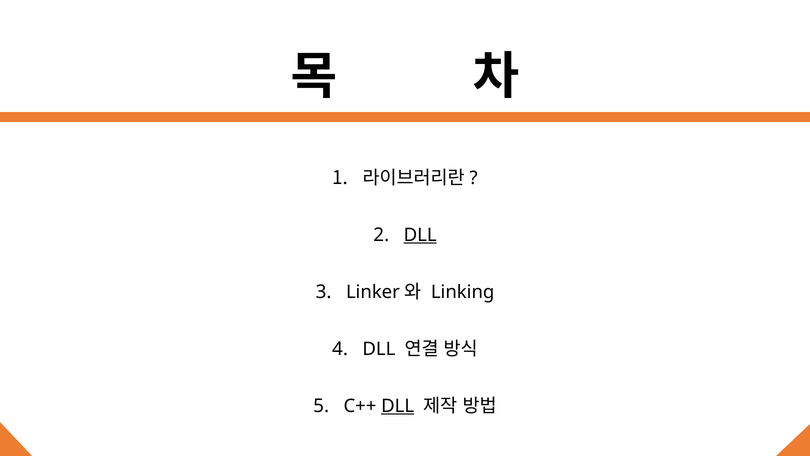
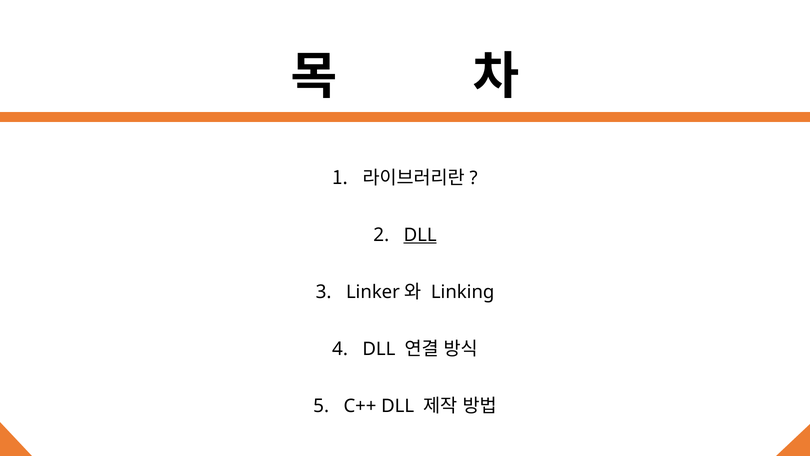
DLL at (398, 406) underline: present -> none
